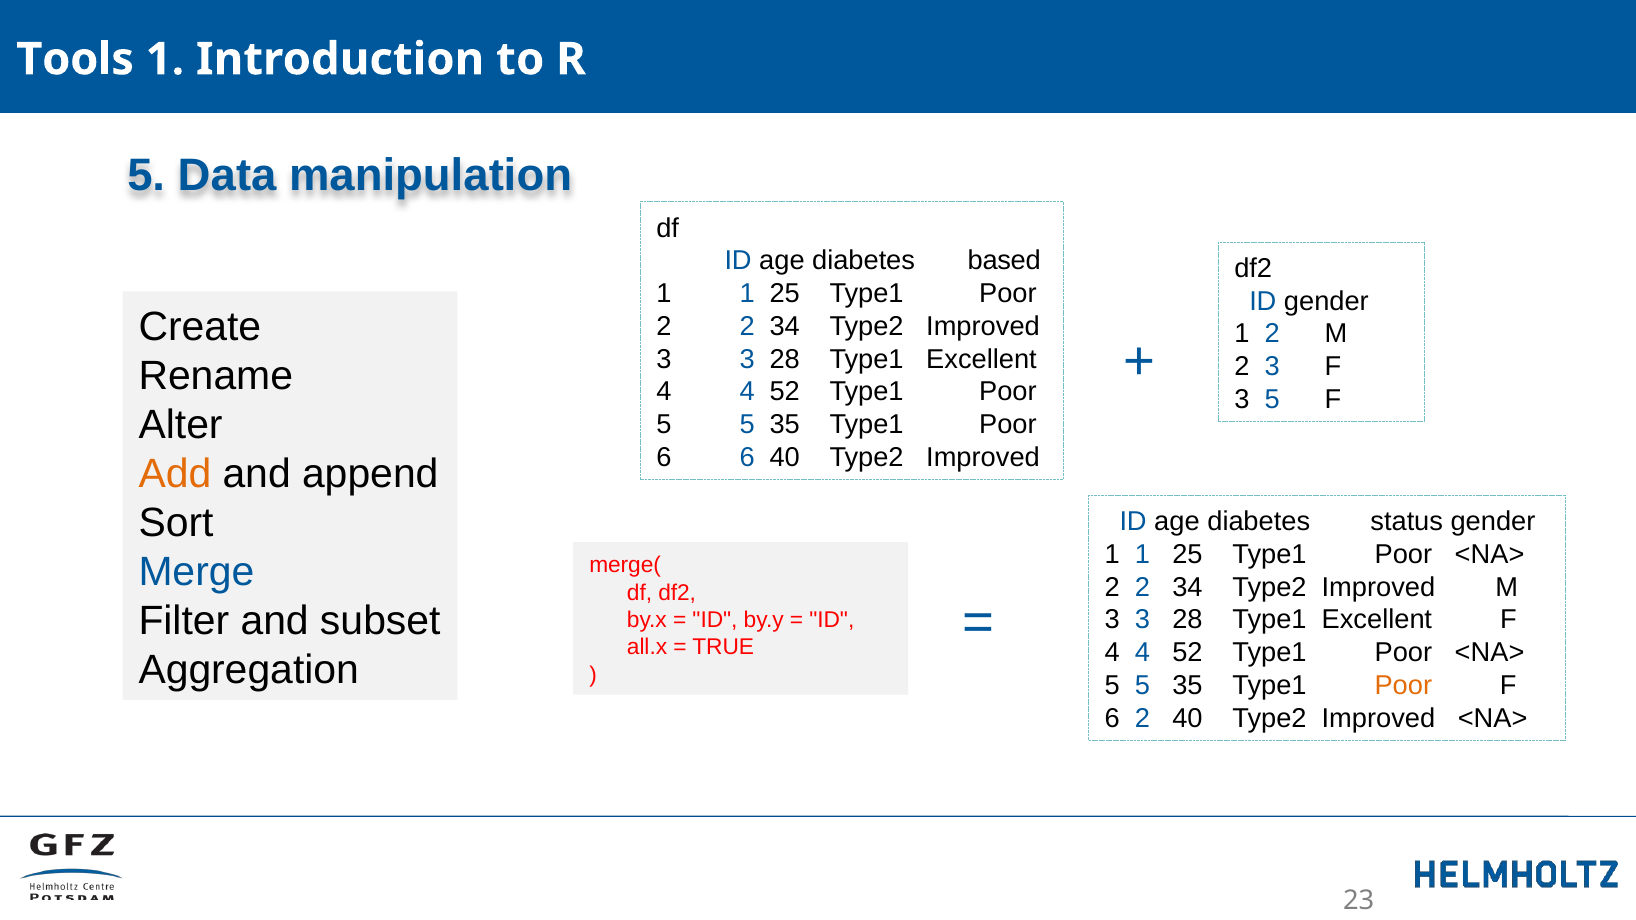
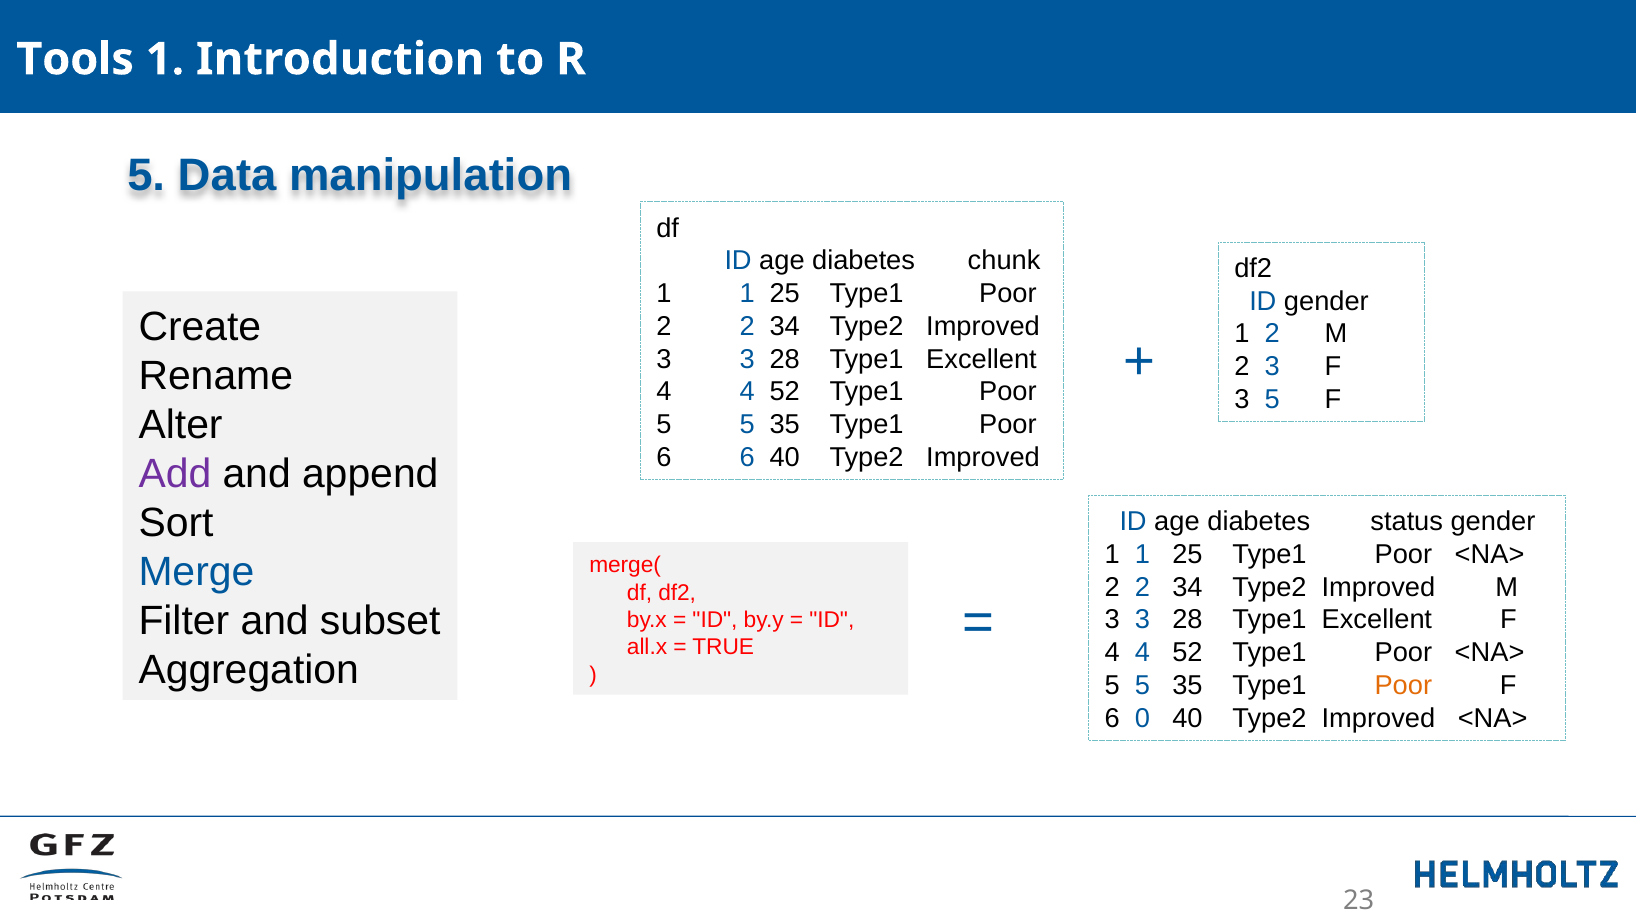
based: based -> chunk
Add colour: orange -> purple
6 2: 2 -> 0
